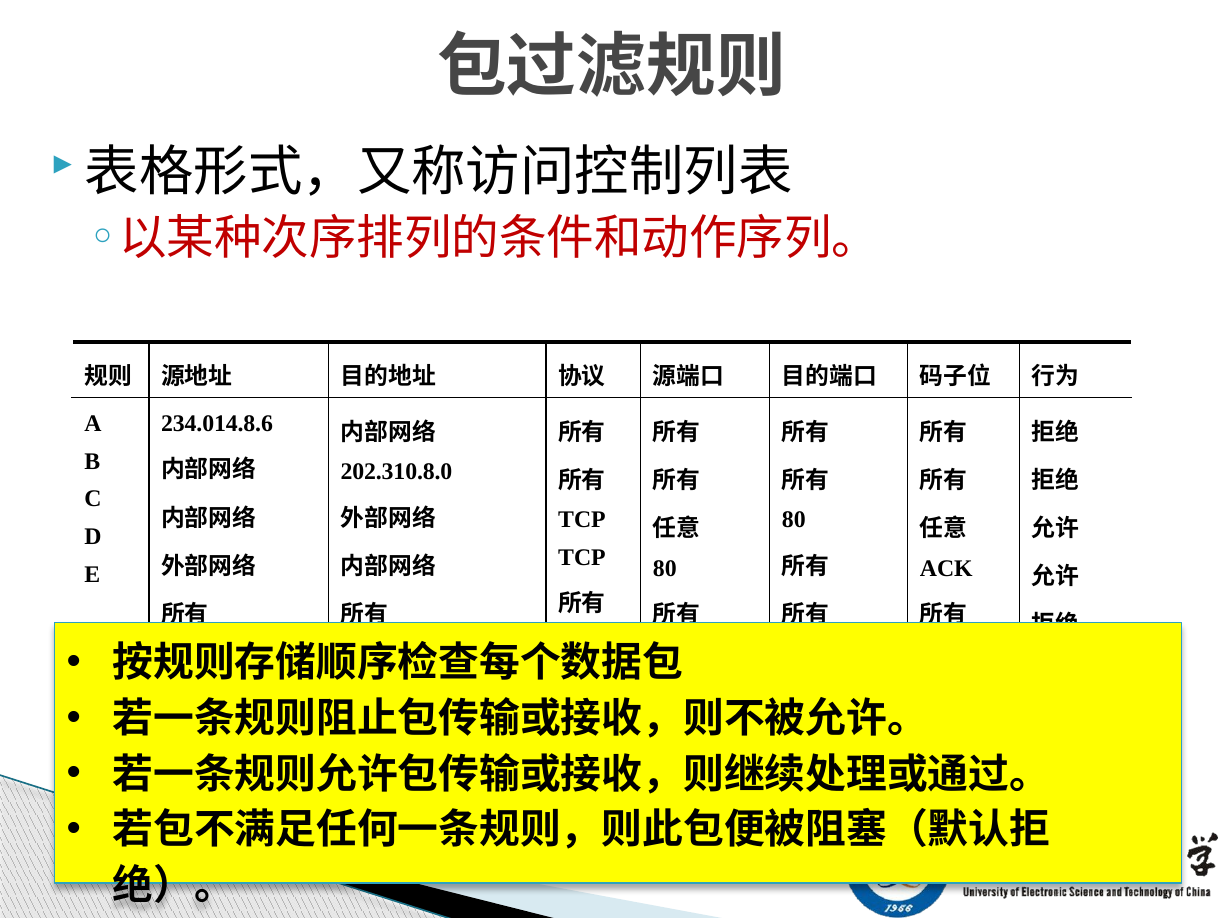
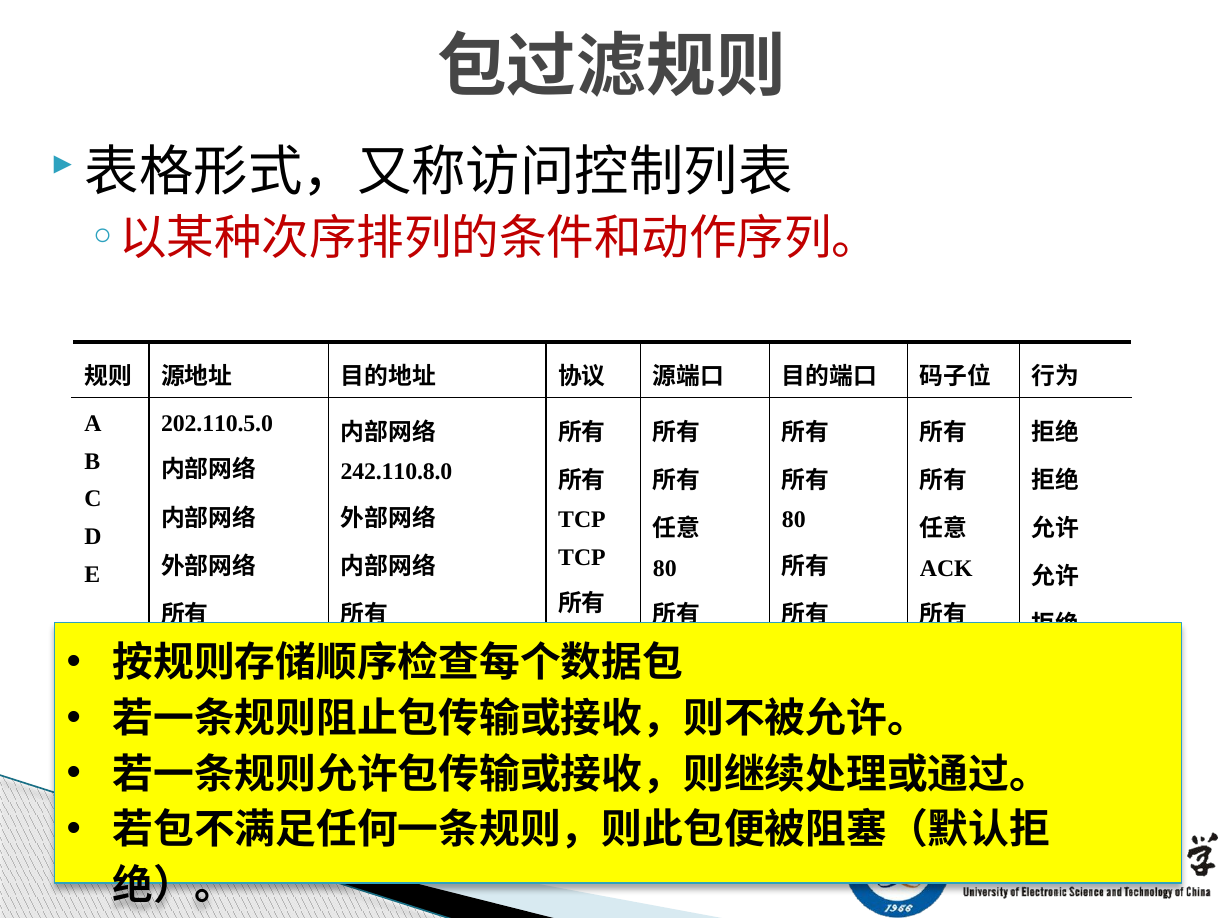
234.014.8.6: 234.014.8.6 -> 202.110.5.0
202.310.8.0: 202.310.8.0 -> 242.110.8.0
